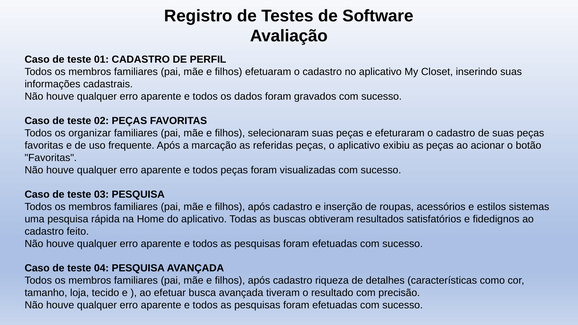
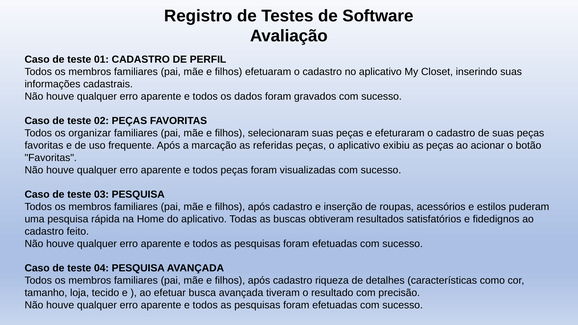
sistemas: sistemas -> puderam
